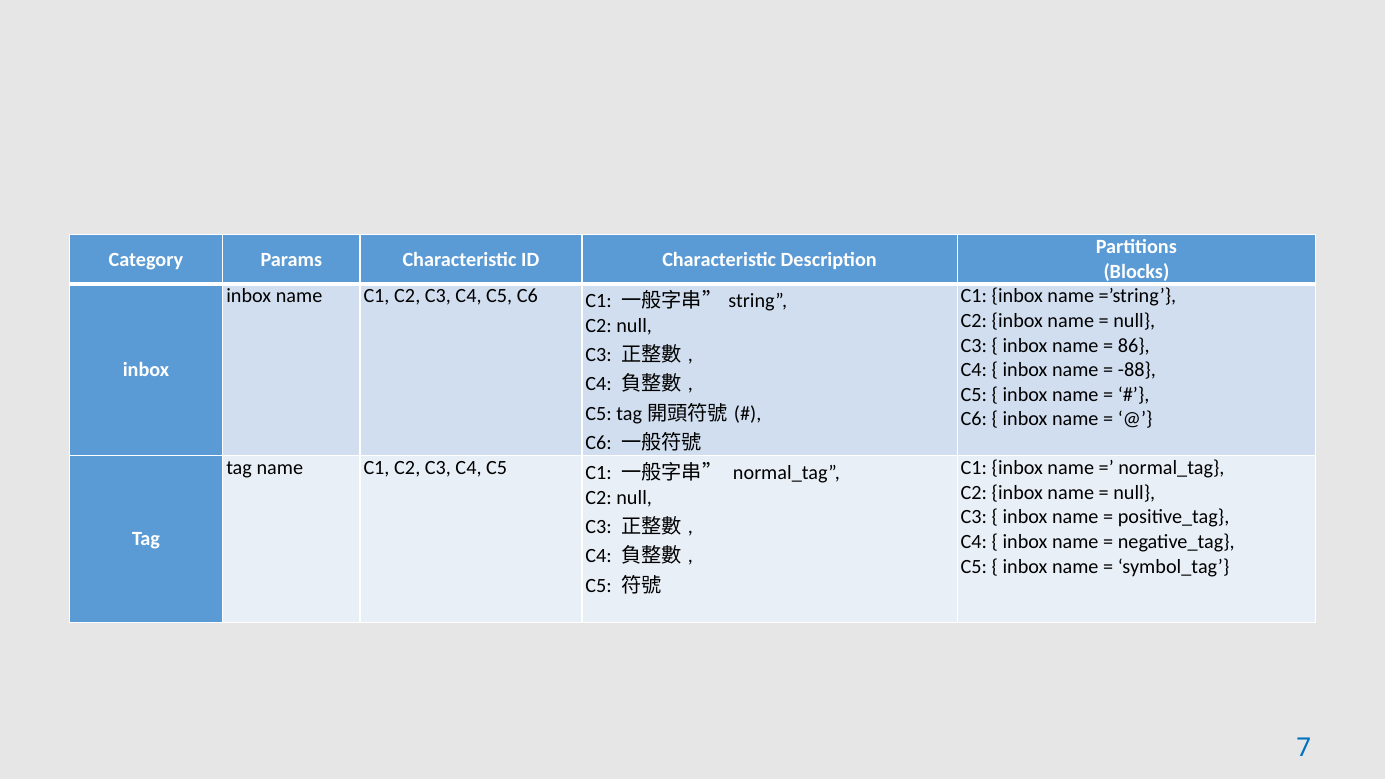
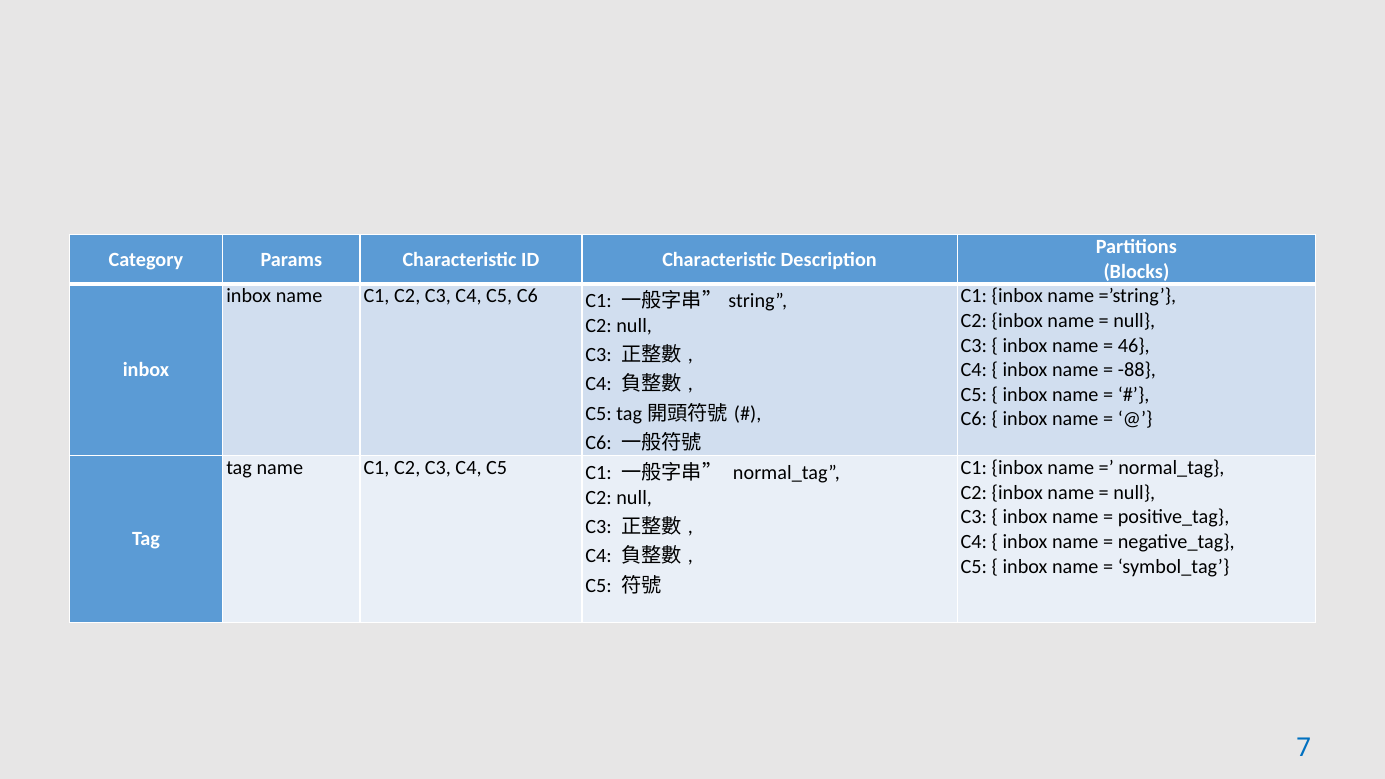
86: 86 -> 46
